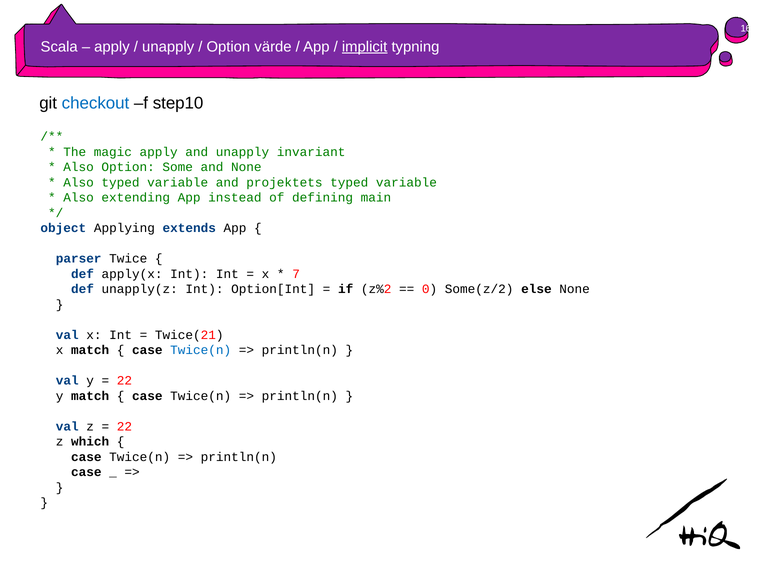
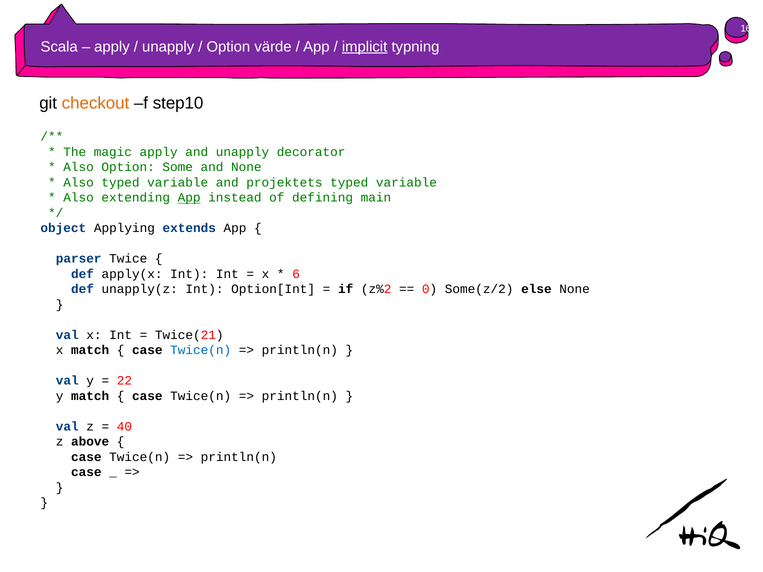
checkout colour: blue -> orange
invariant: invariant -> decorator
App at (189, 198) underline: none -> present
7: 7 -> 6
22 at (124, 427): 22 -> 40
which: which -> above
